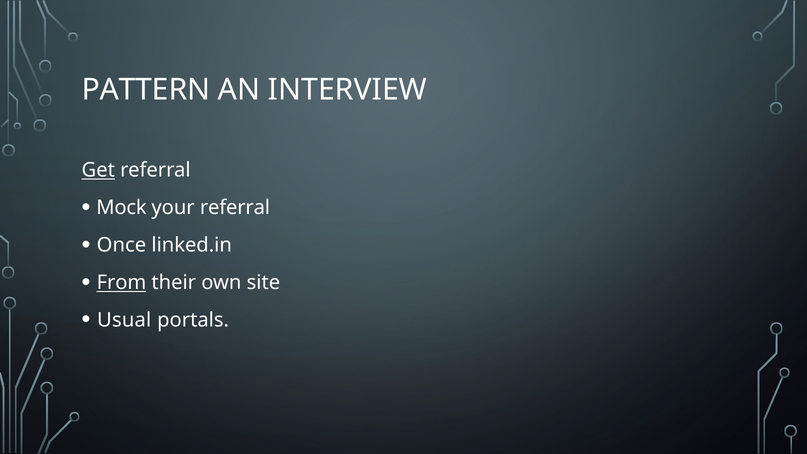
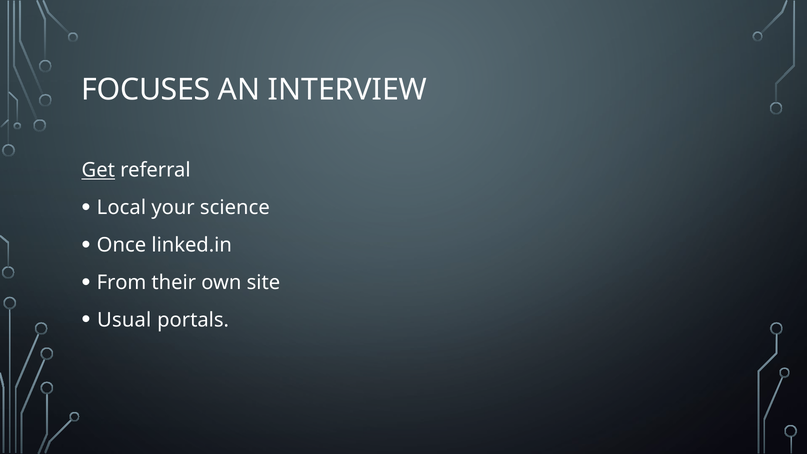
PATTERN: PATTERN -> FOCUSES
Mock: Mock -> Local
your referral: referral -> science
From underline: present -> none
